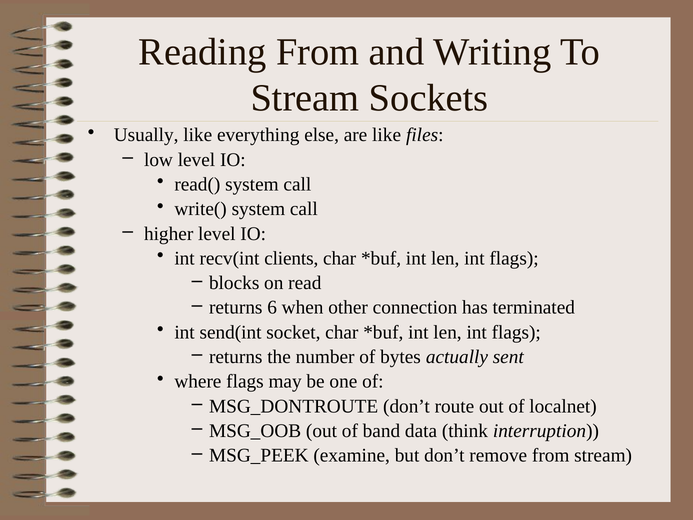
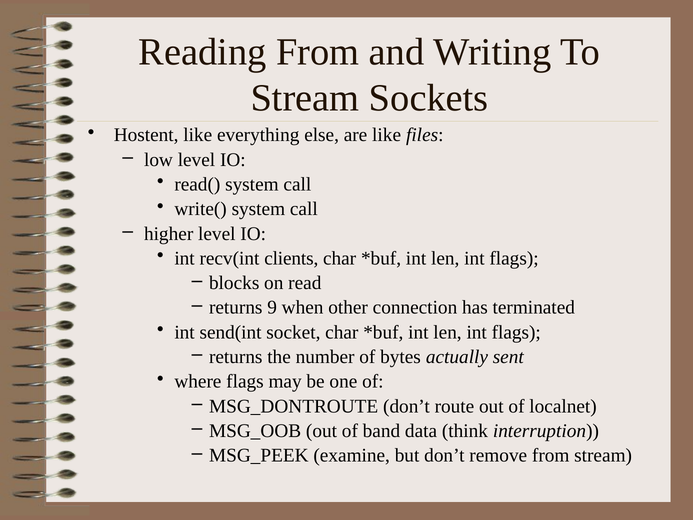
Usually: Usually -> Hostent
6: 6 -> 9
